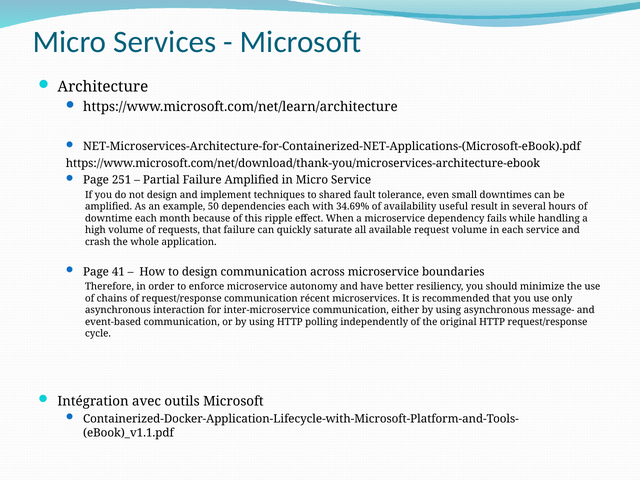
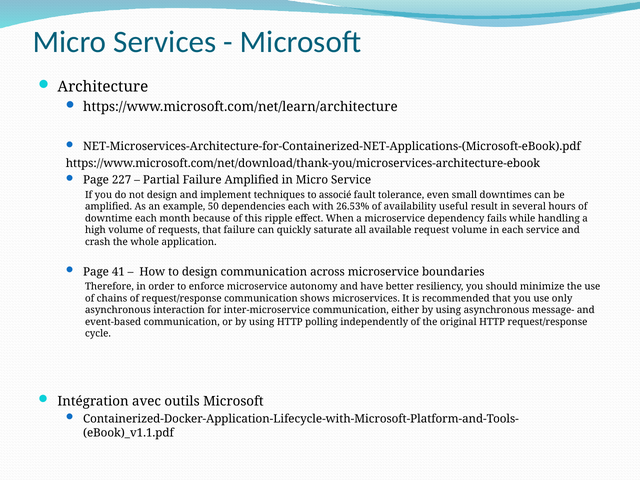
251: 251 -> 227
shared: shared -> associé
34.69%: 34.69% -> 26.53%
récent: récent -> shows
